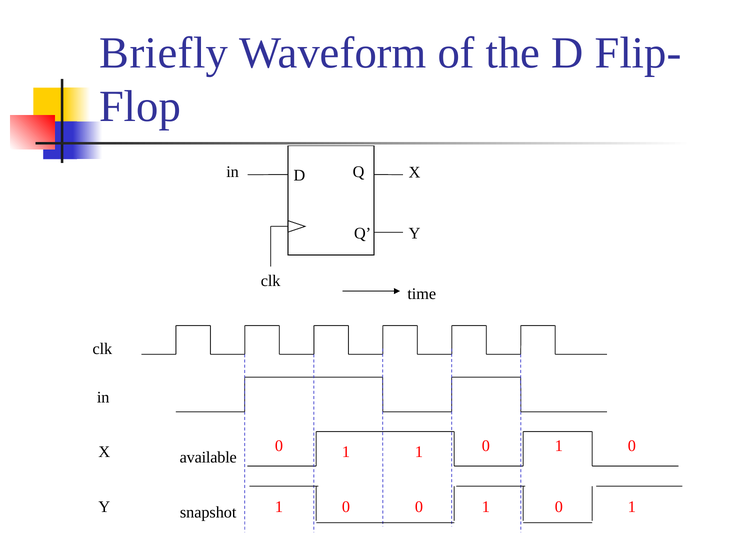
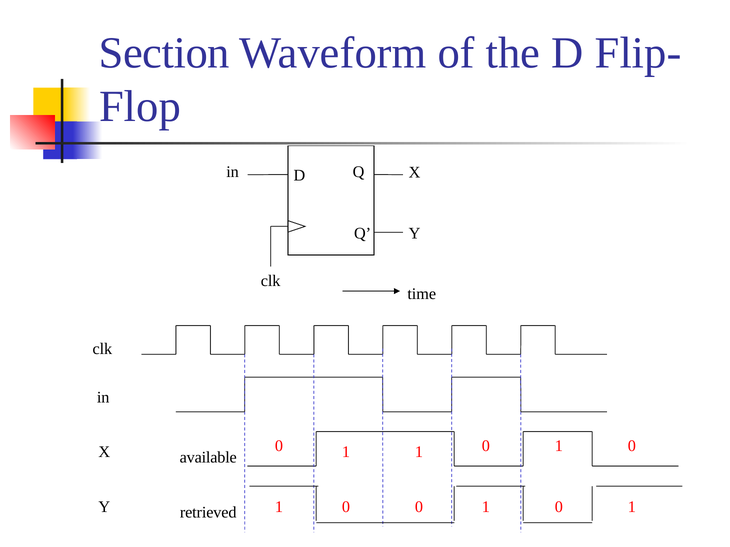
Briefly: Briefly -> Section
snapshot: snapshot -> retrieved
